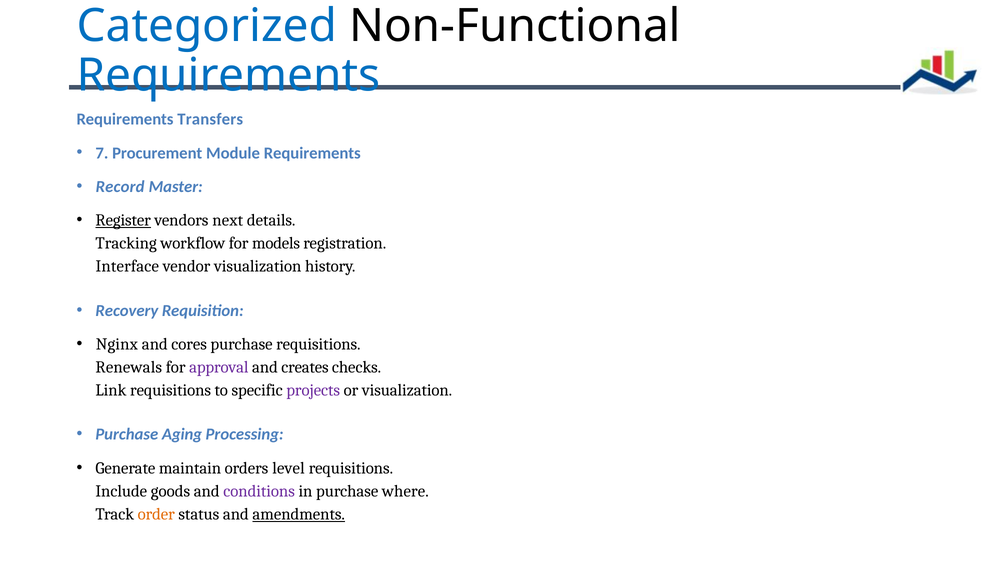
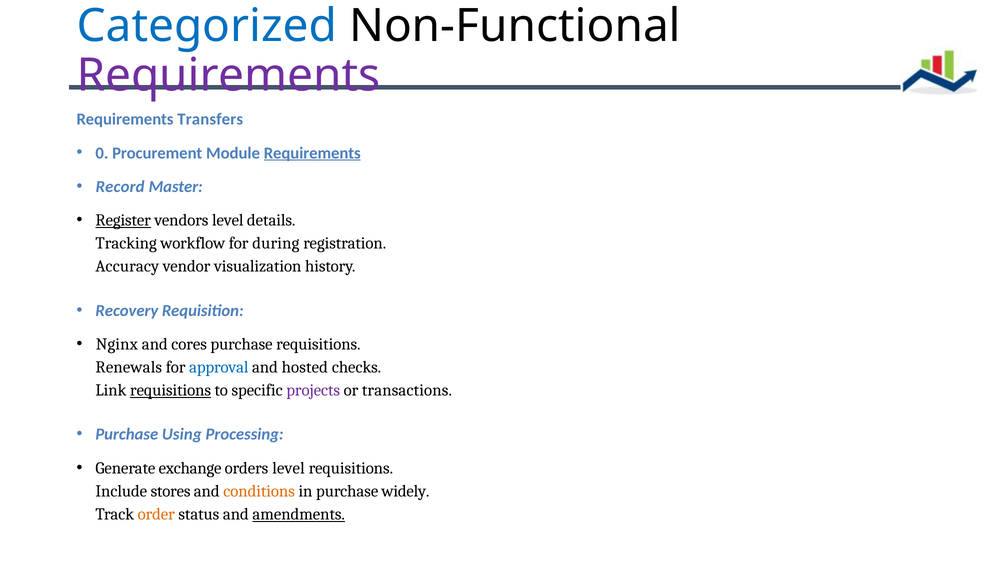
Requirements at (228, 76) colour: blue -> purple
7: 7 -> 0
Requirements at (312, 153) underline: none -> present
vendors next: next -> level
models: models -> during
Interface: Interface -> Accuracy
approval colour: purple -> blue
creates: creates -> hosted
requisitions at (171, 390) underline: none -> present
or visualization: visualization -> transactions
Aging: Aging -> Using
maintain: maintain -> exchange
goods: goods -> stores
conditions colour: purple -> orange
where: where -> widely
